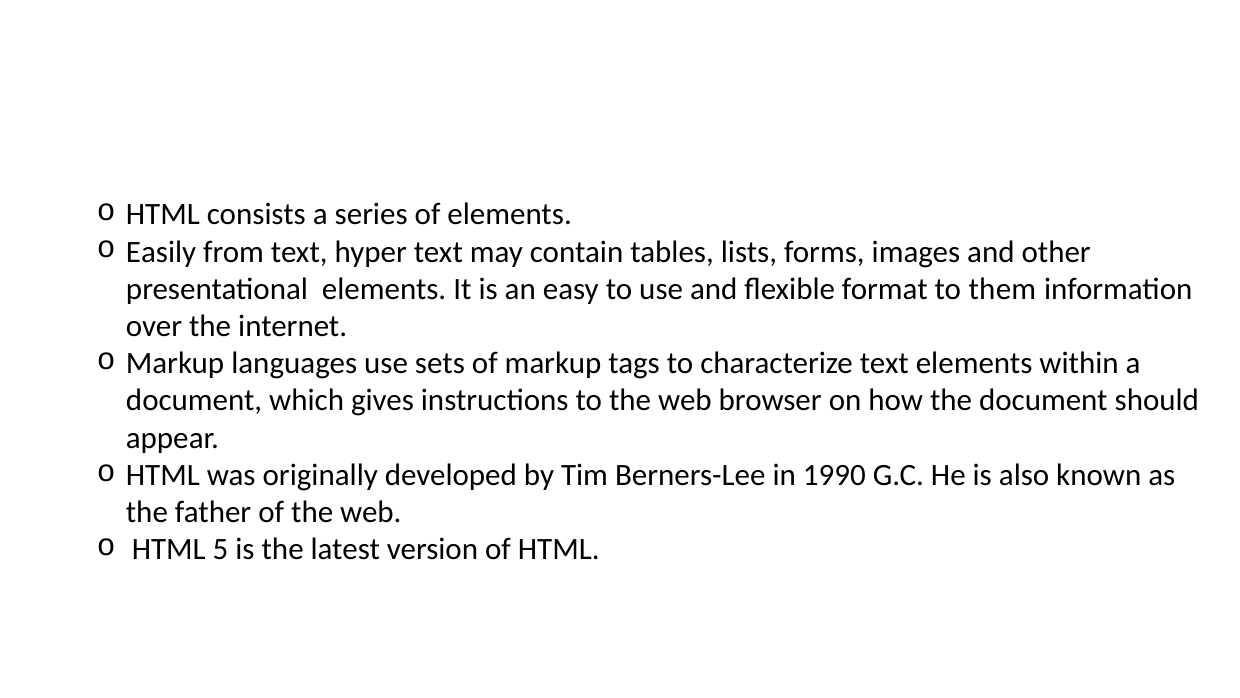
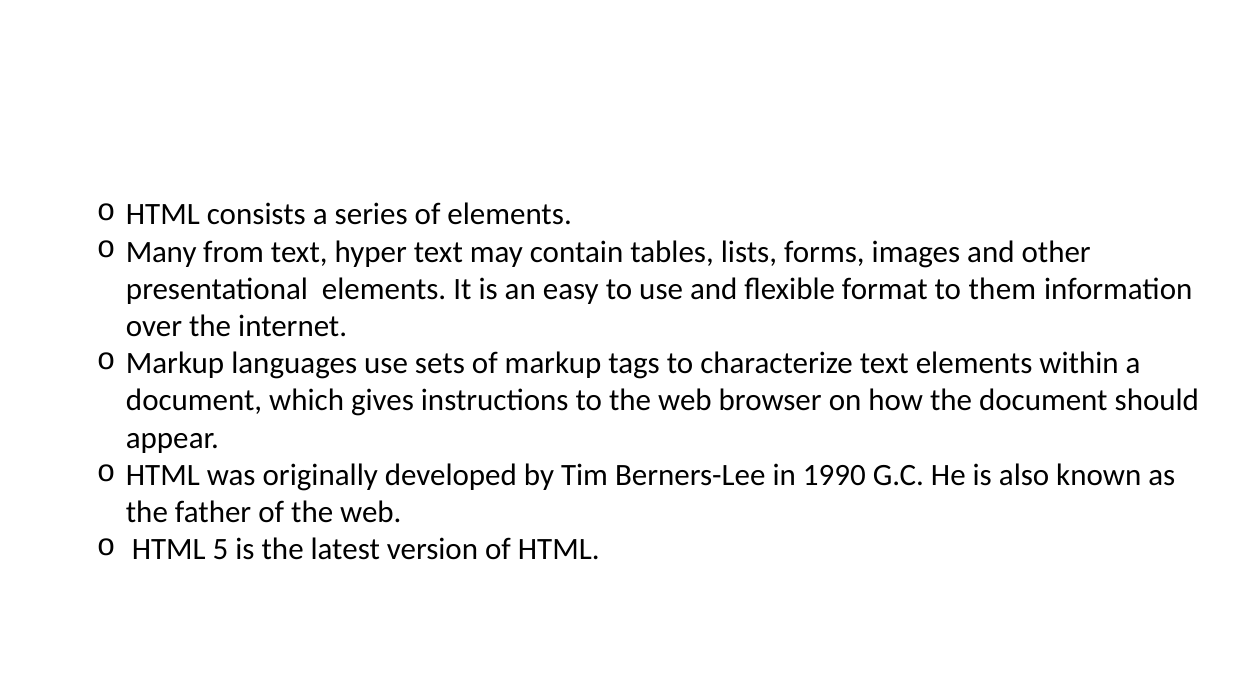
Easily: Easily -> Many
